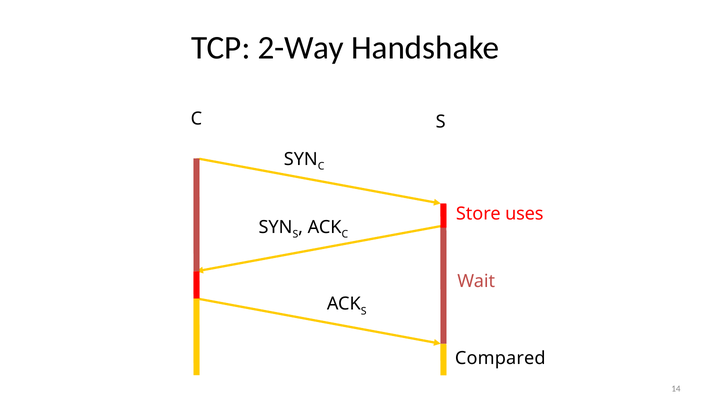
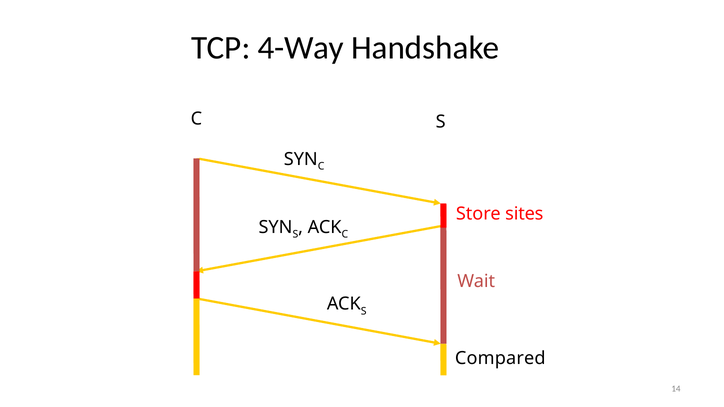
2-Way: 2-Way -> 4-Way
uses: uses -> sites
